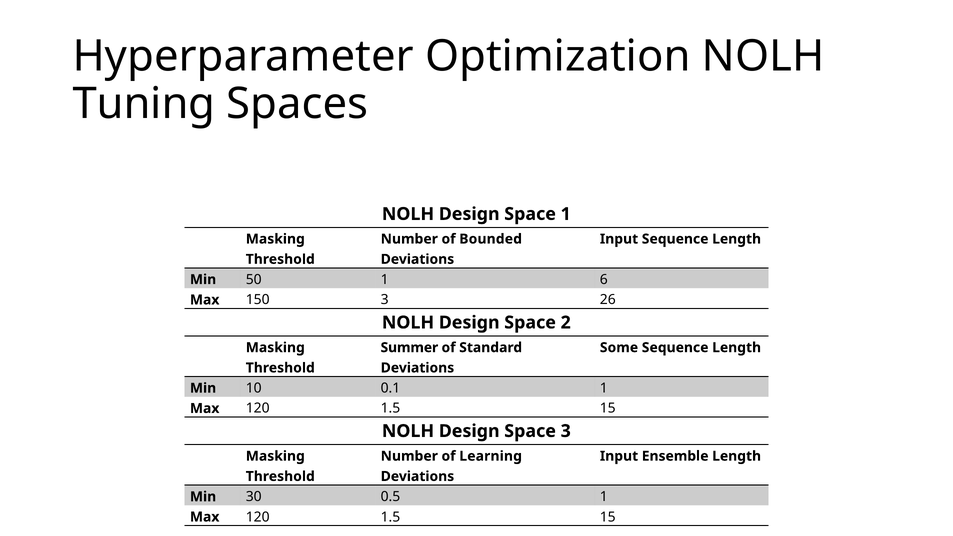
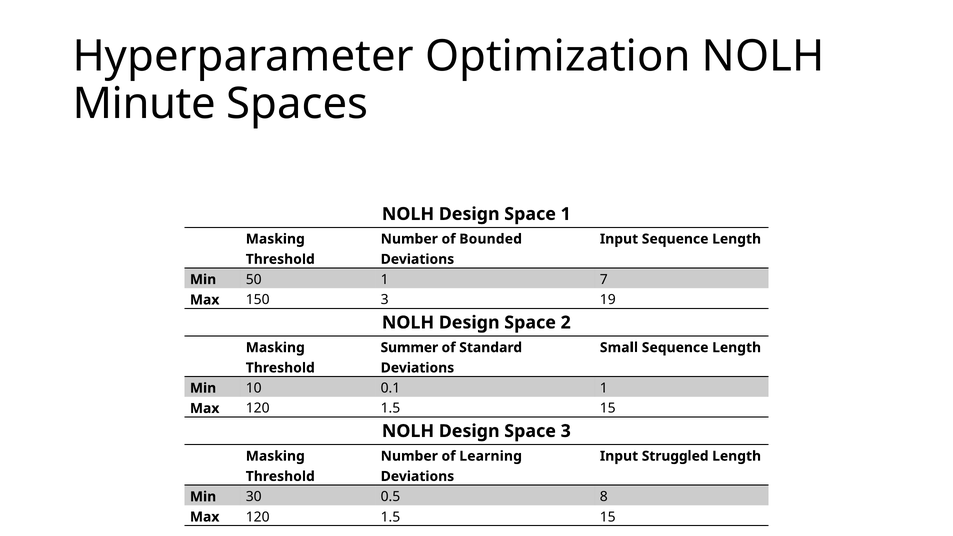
Tuning: Tuning -> Minute
6: 6 -> 7
26: 26 -> 19
Some: Some -> Small
Ensemble: Ensemble -> Struggled
0.5 1: 1 -> 8
